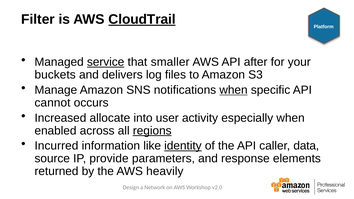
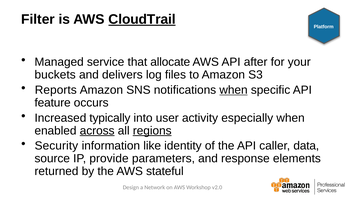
service underline: present -> none
smaller: smaller -> allocate
Manage: Manage -> Reports
cannot: cannot -> feature
allocate: allocate -> typically
across underline: none -> present
Incurred: Incurred -> Security
identity underline: present -> none
heavily: heavily -> stateful
